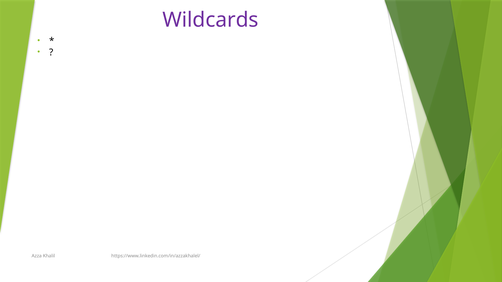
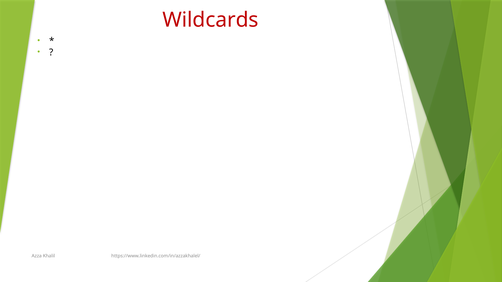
Wildcards colour: purple -> red
